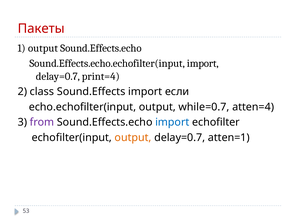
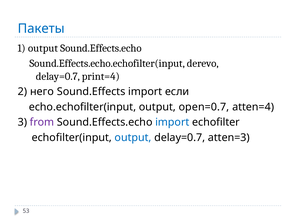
Пакеты colour: red -> blue
Sound.Effects.echo.echofilter(input import: import -> derevo
class: class -> него
while=0.7: while=0.7 -> open=0.7
output at (133, 138) colour: orange -> blue
atten=1: atten=1 -> atten=3
